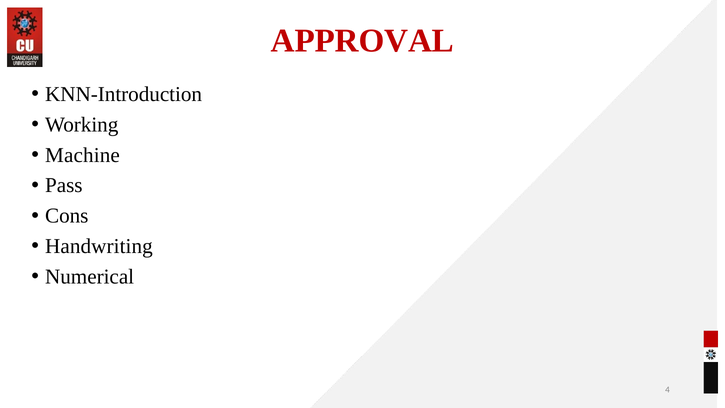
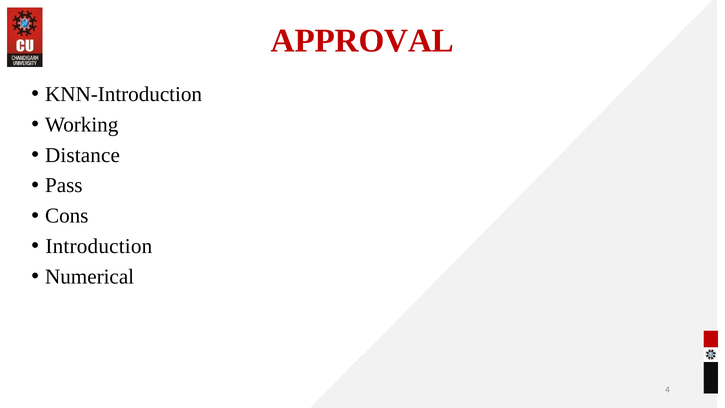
Machine: Machine -> Distance
Handwriting: Handwriting -> Introduction
